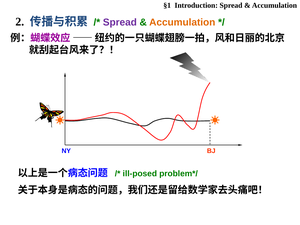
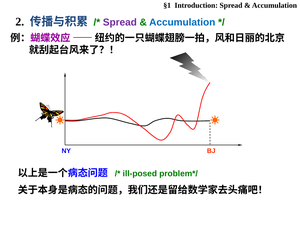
Accumulation at (182, 22) colour: orange -> blue
